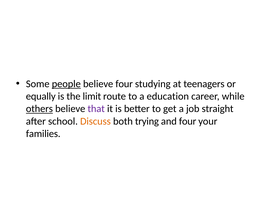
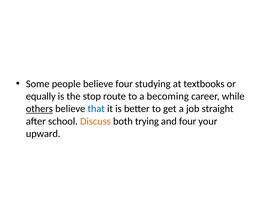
people underline: present -> none
teenagers: teenagers -> textbooks
limit: limit -> stop
education: education -> becoming
that colour: purple -> blue
families: families -> upward
